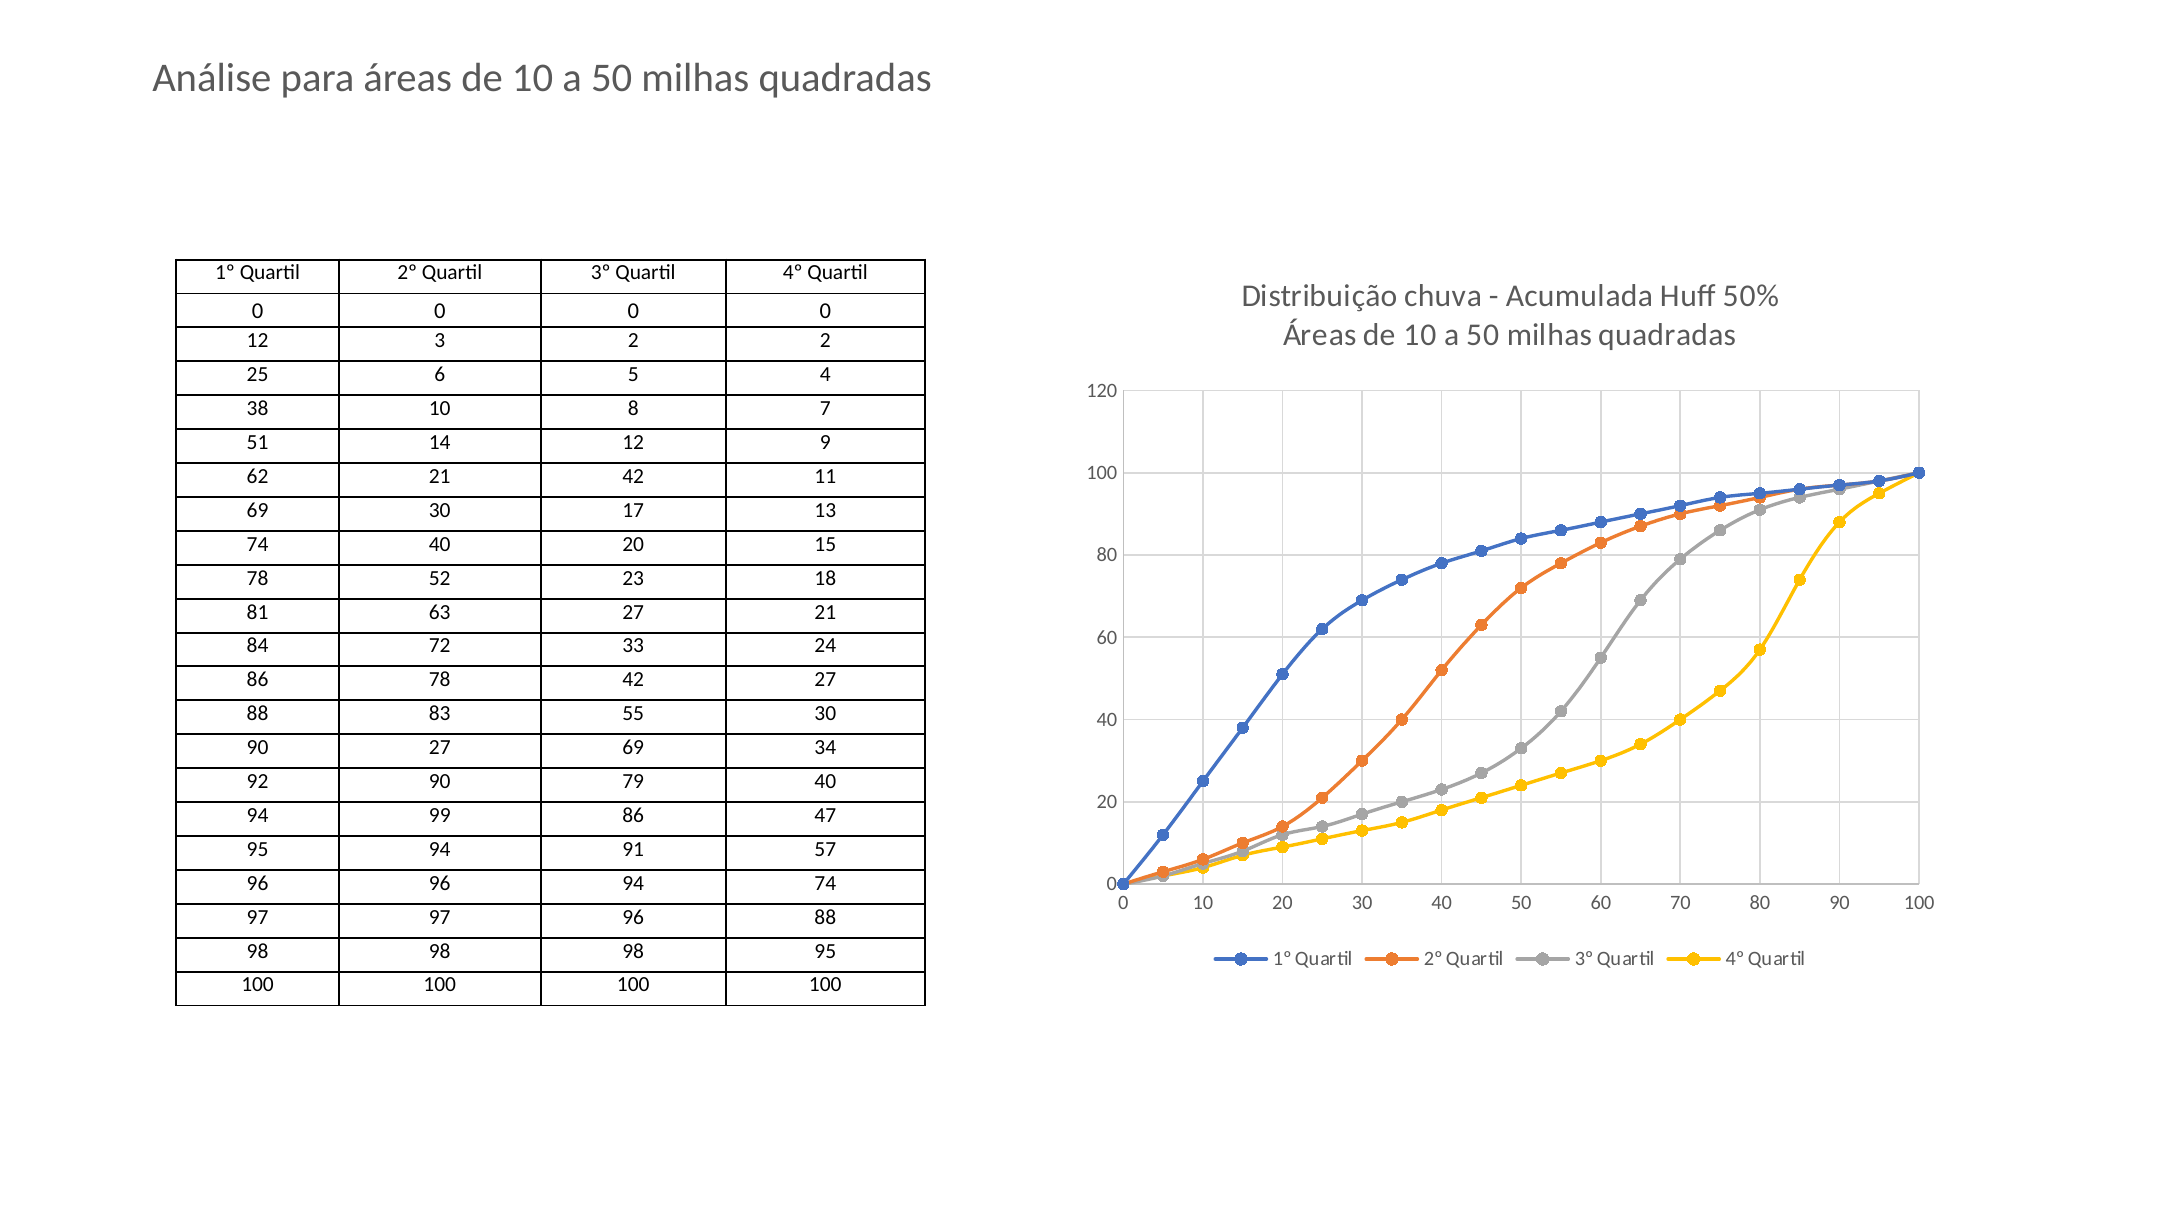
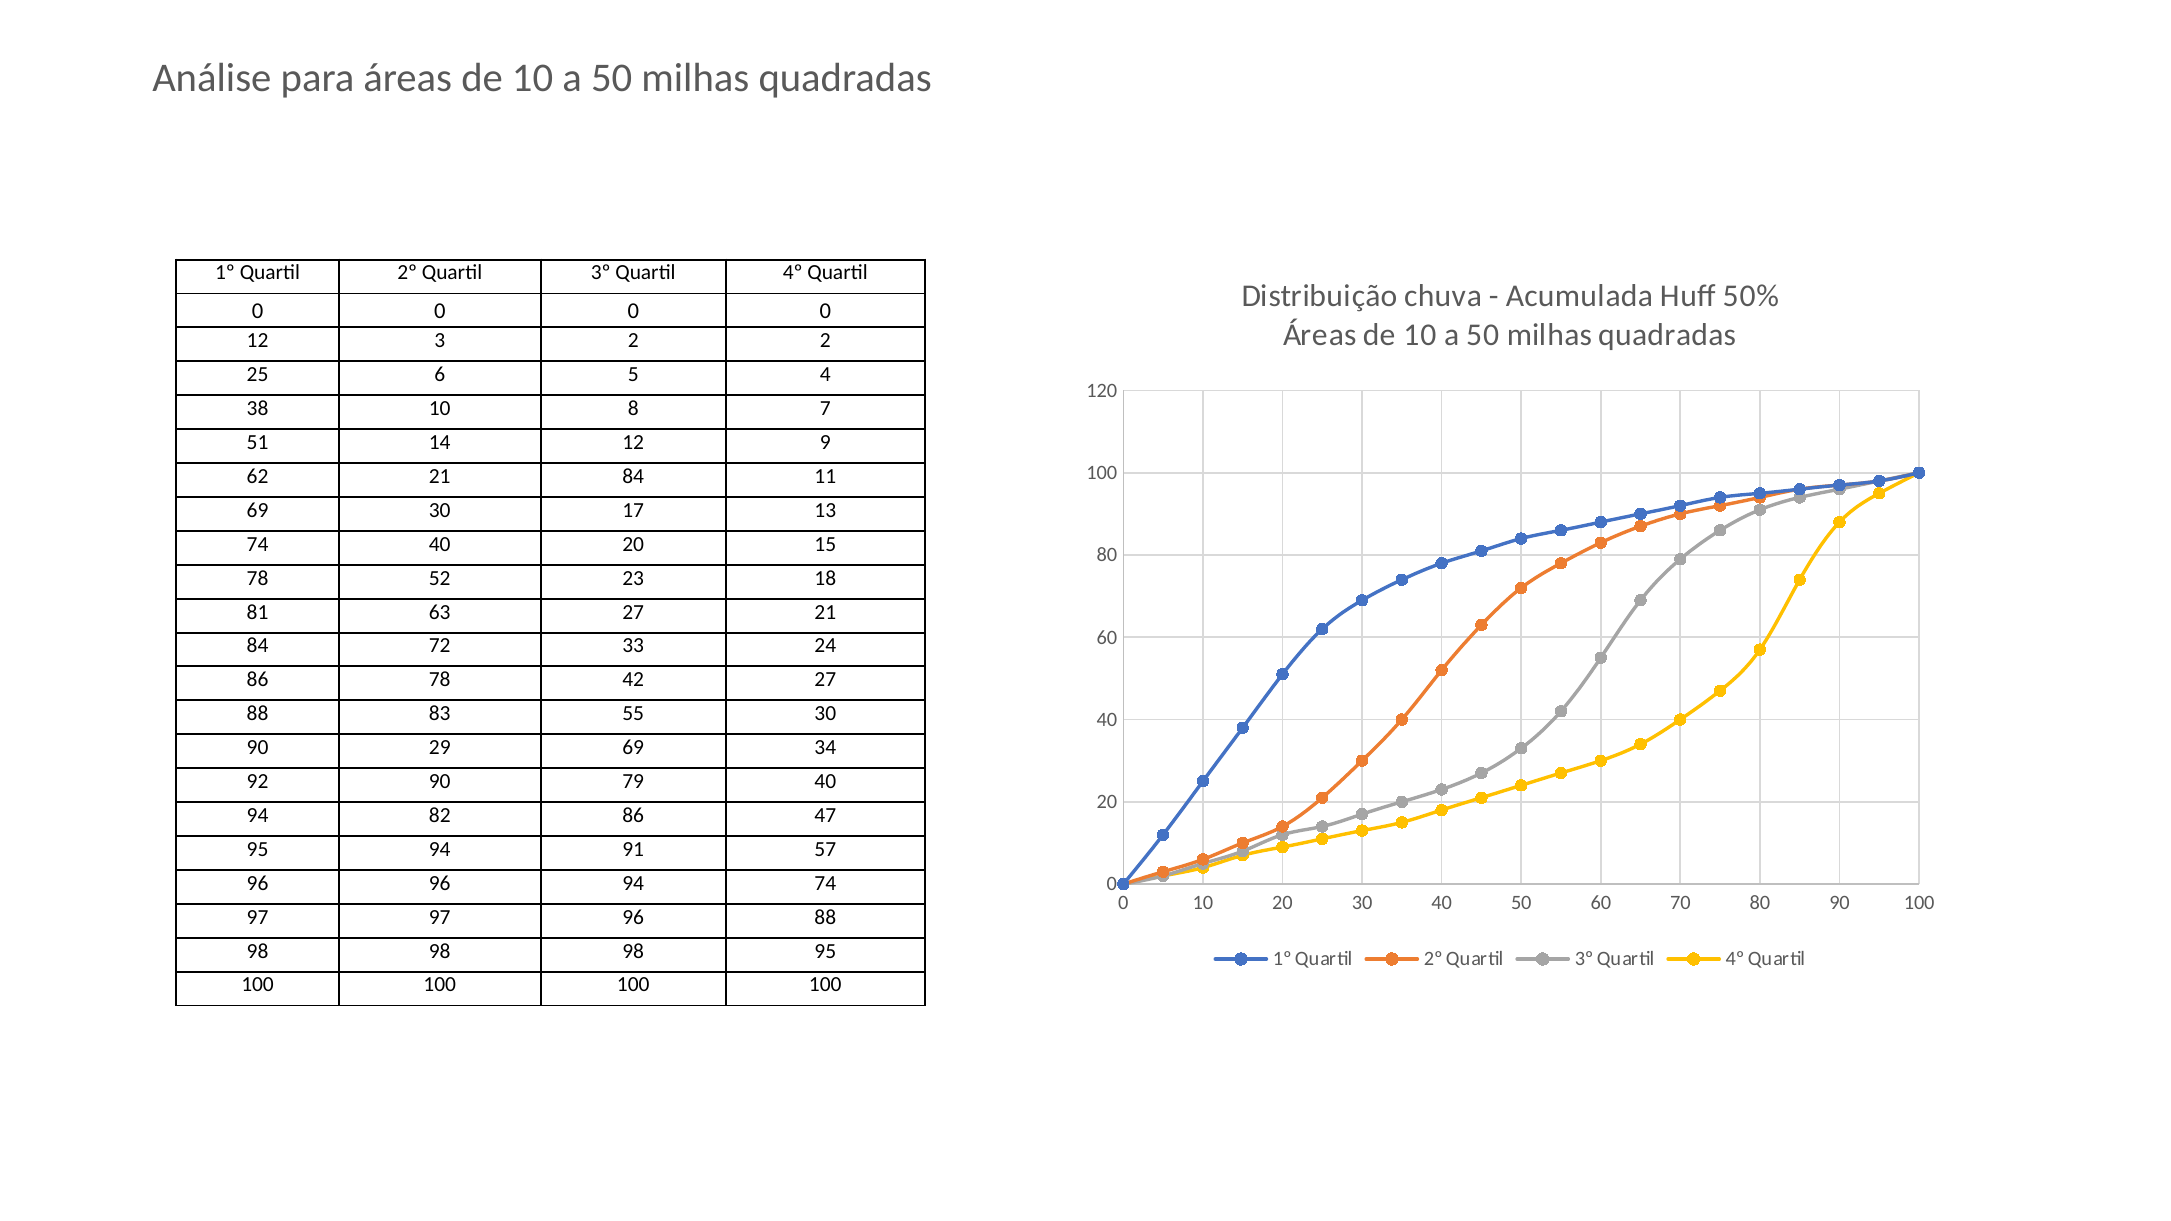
62 21 42: 42 -> 84
90 27: 27 -> 29
99: 99 -> 82
